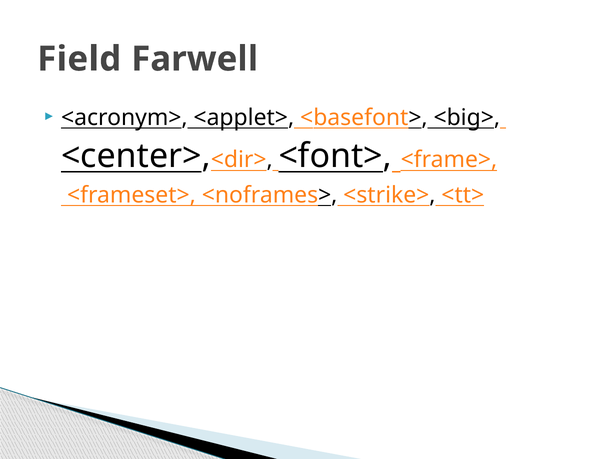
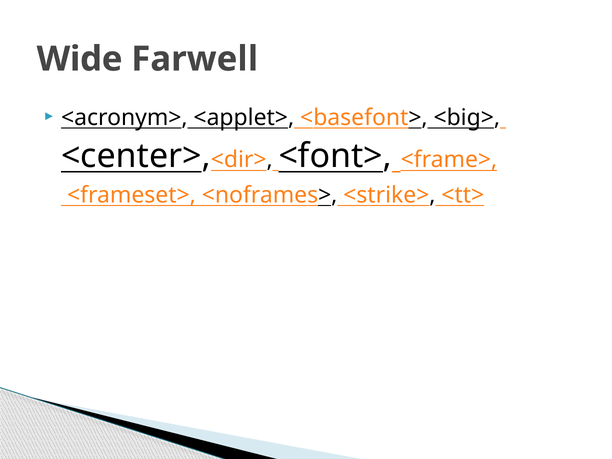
Field: Field -> Wide
